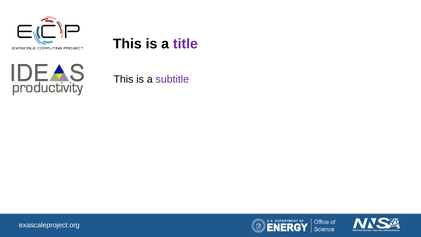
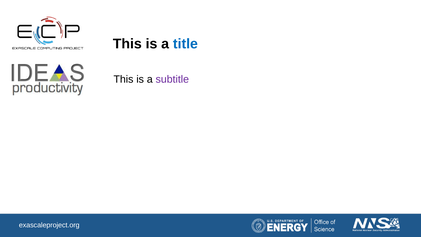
title colour: purple -> blue
